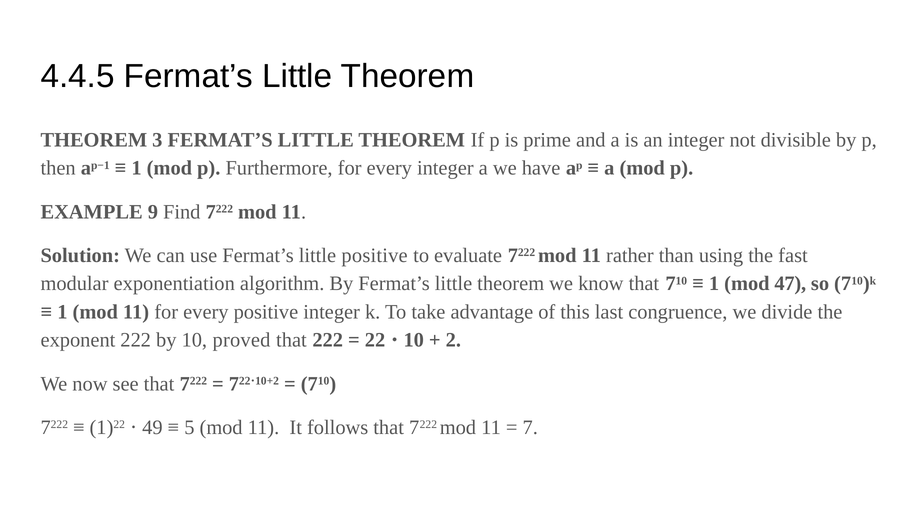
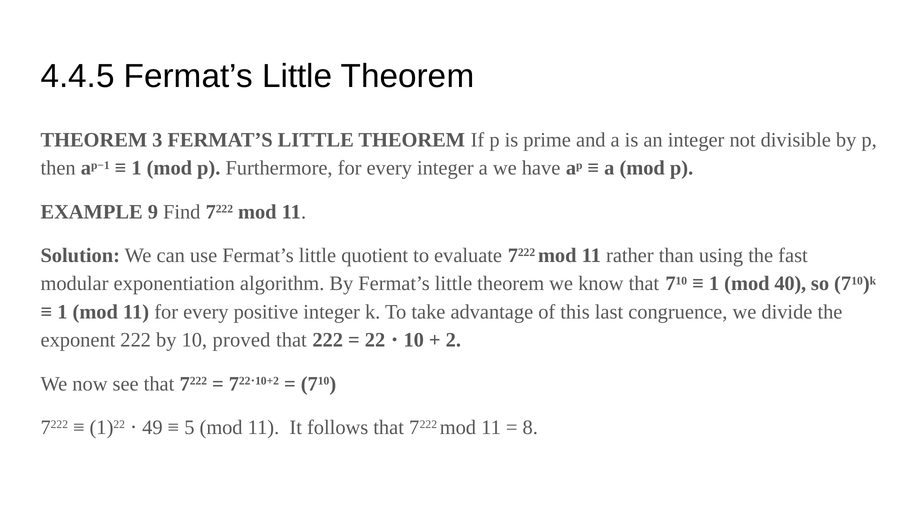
little positive: positive -> quotient
47: 47 -> 40
7 at (530, 427): 7 -> 8
